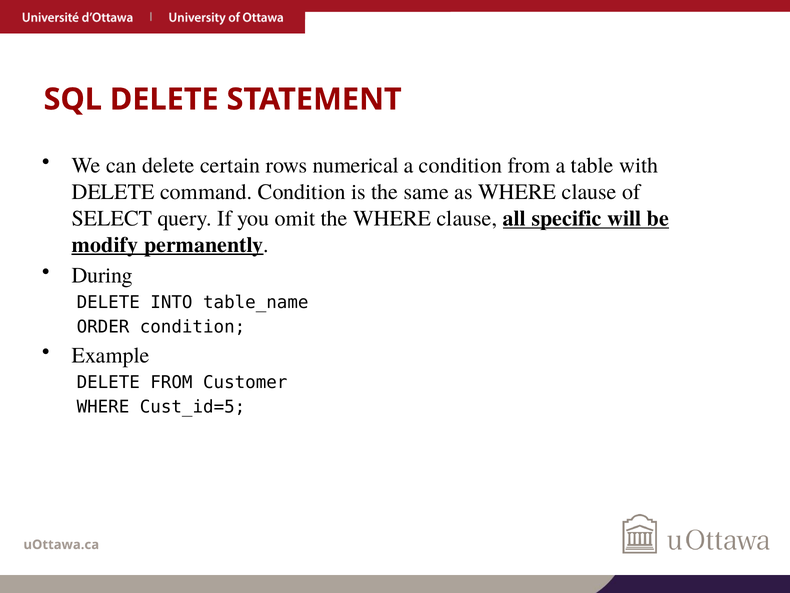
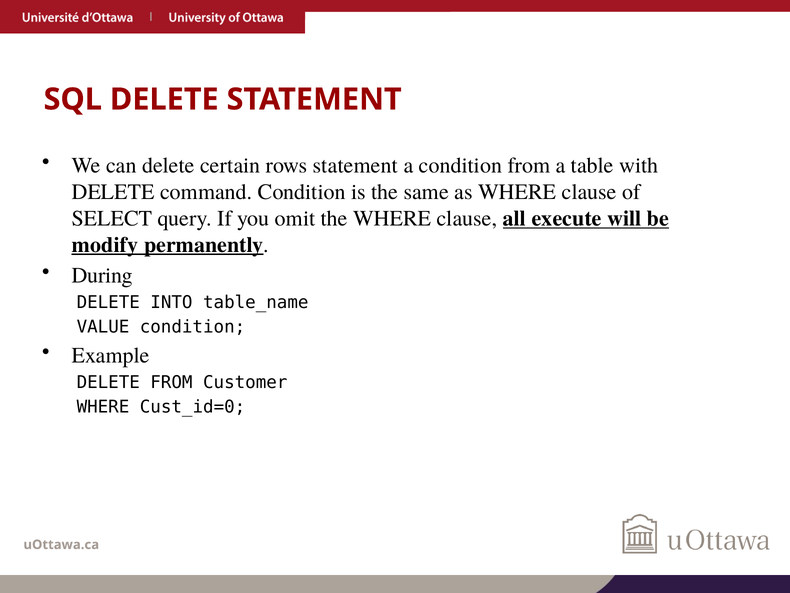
rows numerical: numerical -> statement
specific: specific -> execute
ORDER: ORDER -> VALUE
Cust_id=5: Cust_id=5 -> Cust_id=0
